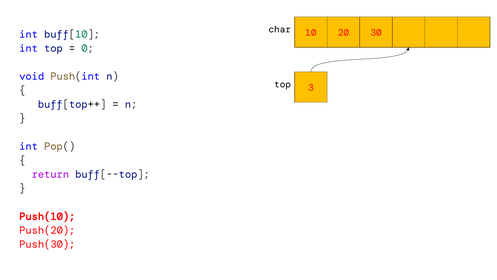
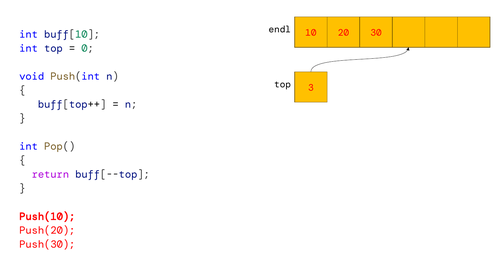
char: char -> endl
